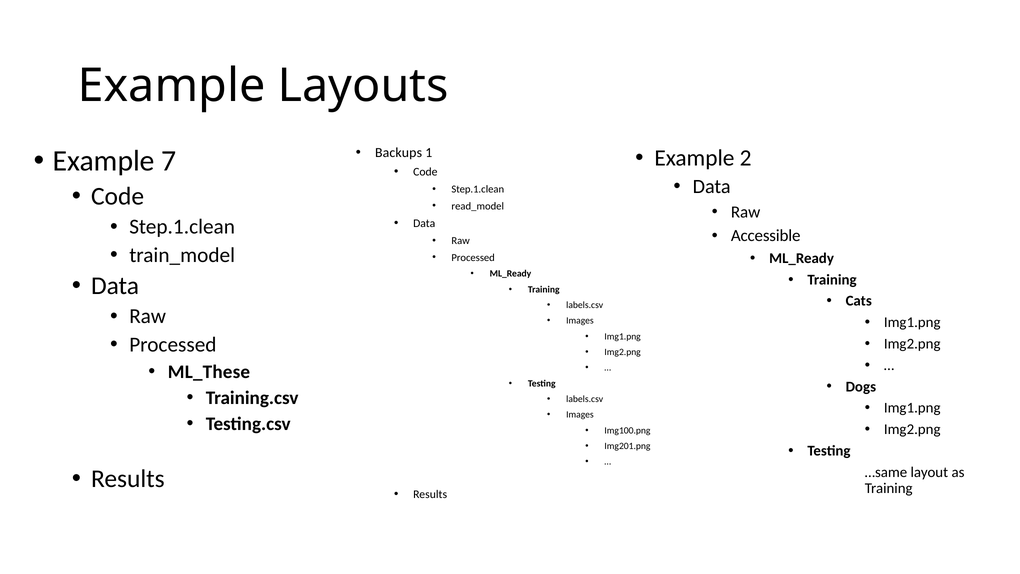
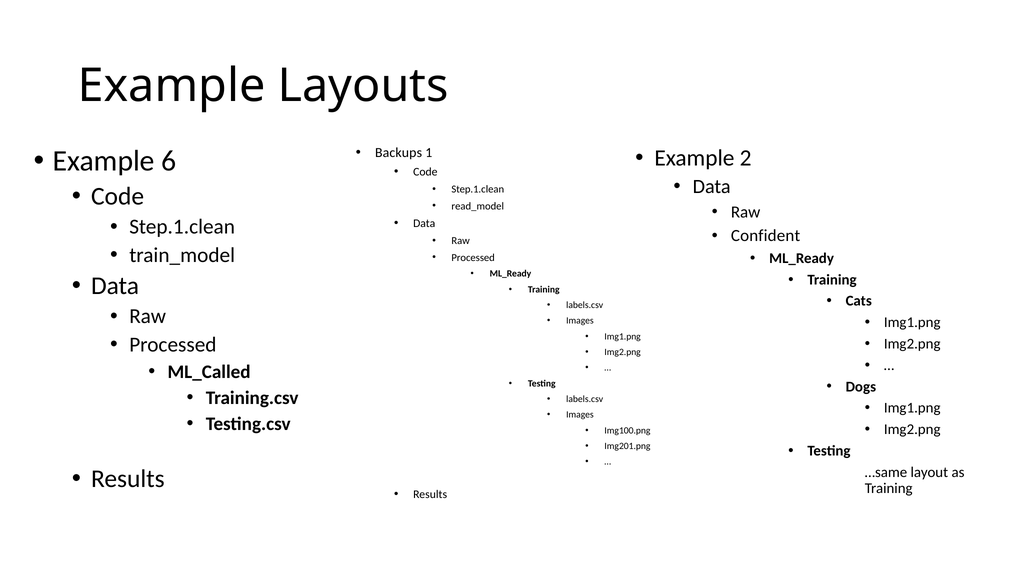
7: 7 -> 6
Accessible: Accessible -> Confident
ML_These: ML_These -> ML_Called
